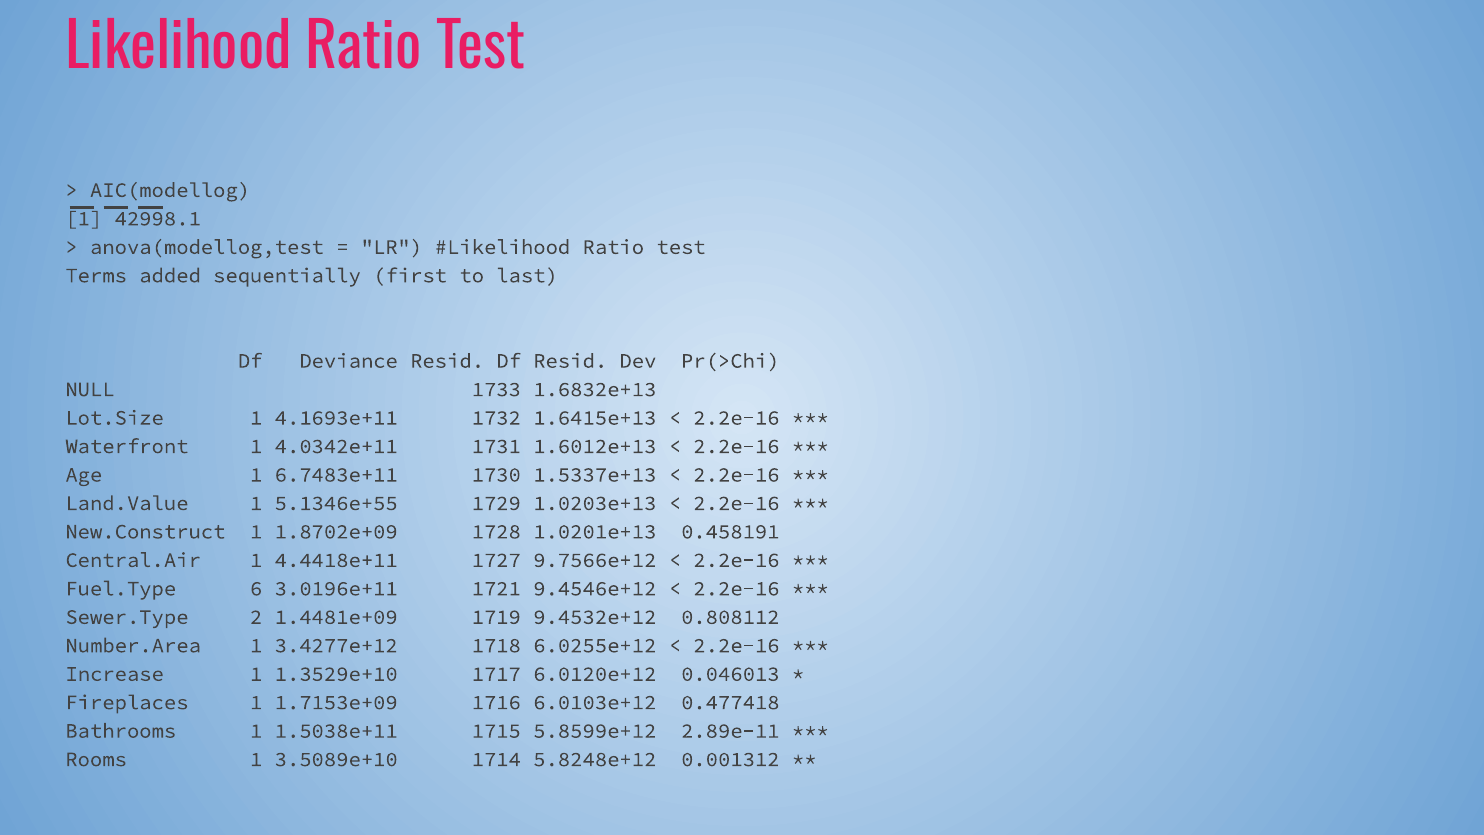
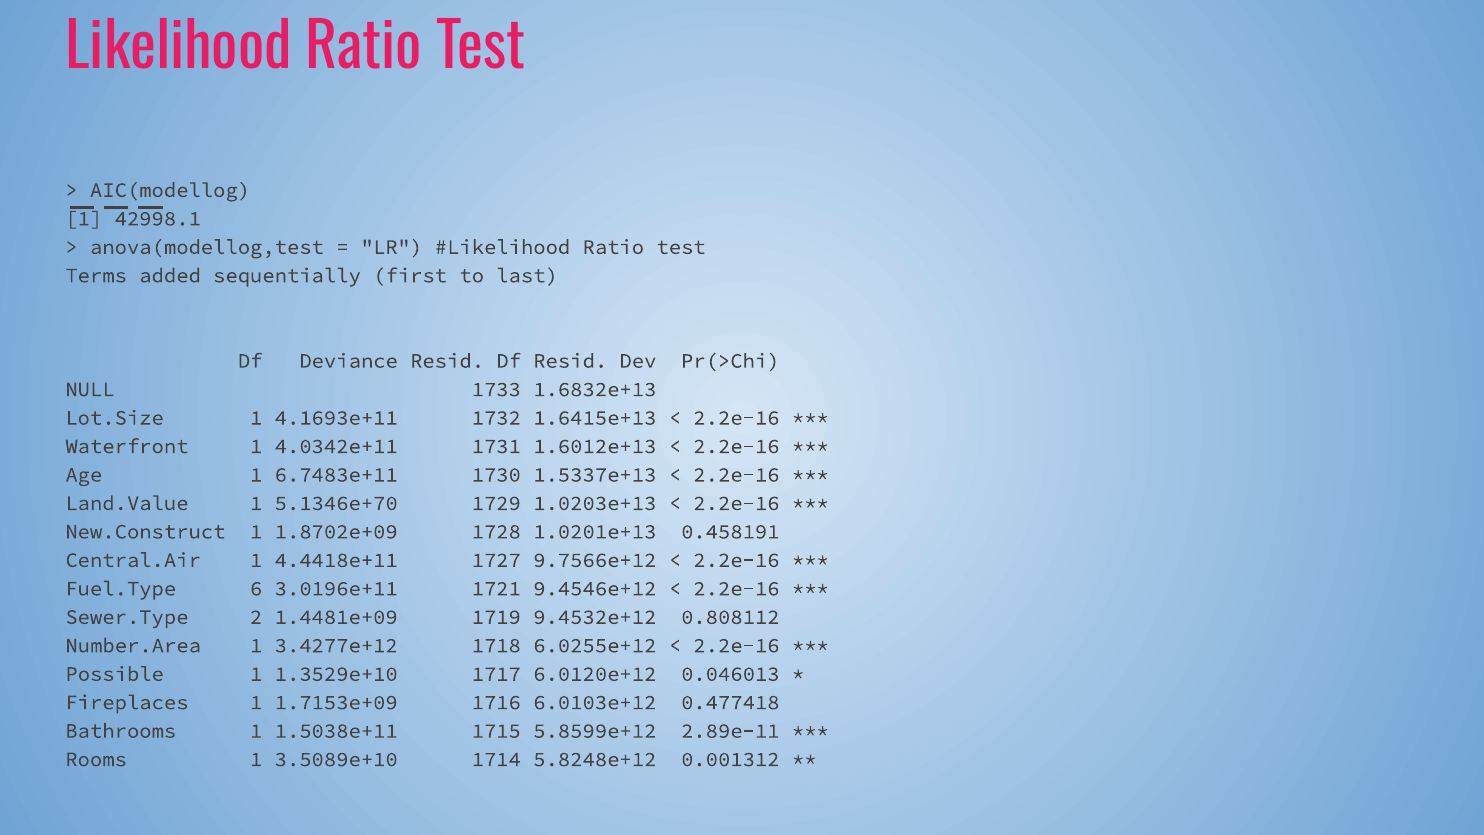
5.1346e+55: 5.1346e+55 -> 5.1346e+70
Increase: Increase -> Possible
